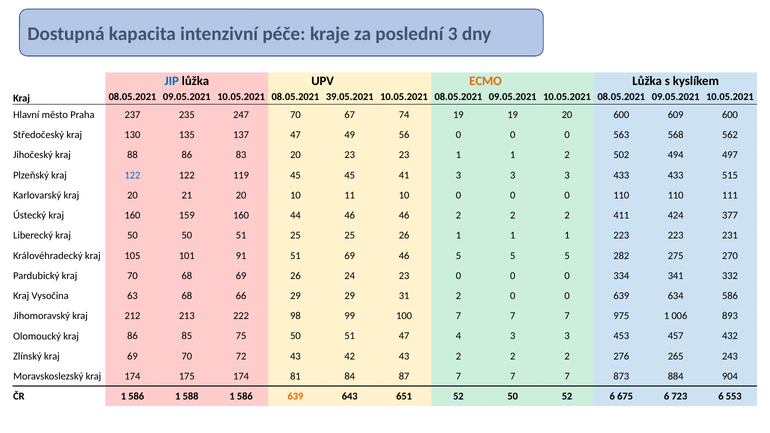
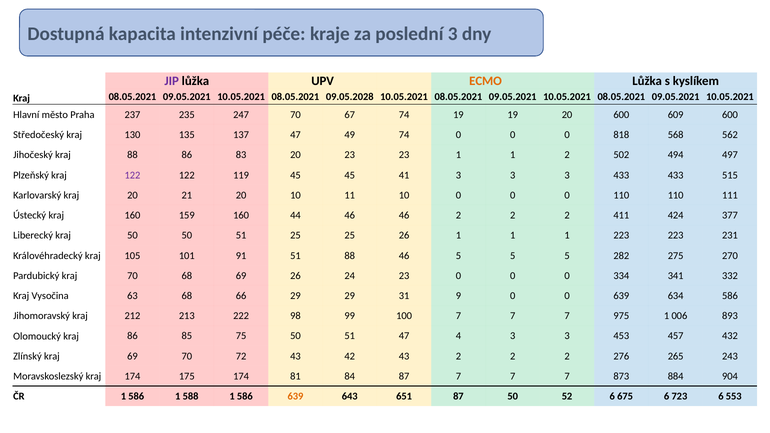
JIP colour: blue -> purple
39.05.2021: 39.05.2021 -> 09.05.2028
49 56: 56 -> 74
563: 563 -> 818
122 at (132, 175) colour: blue -> purple
51 69: 69 -> 88
31 2: 2 -> 9
651 52: 52 -> 87
